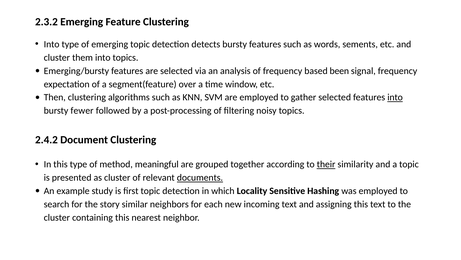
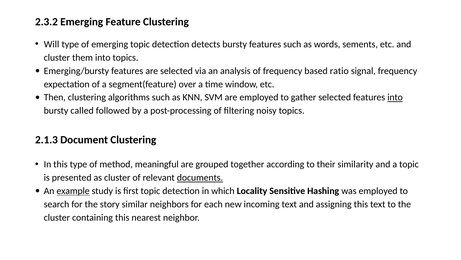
Into at (52, 44): Into -> Will
been: been -> ratio
fewer: fewer -> called
2.4.2: 2.4.2 -> 2.1.3
their underline: present -> none
example underline: none -> present
